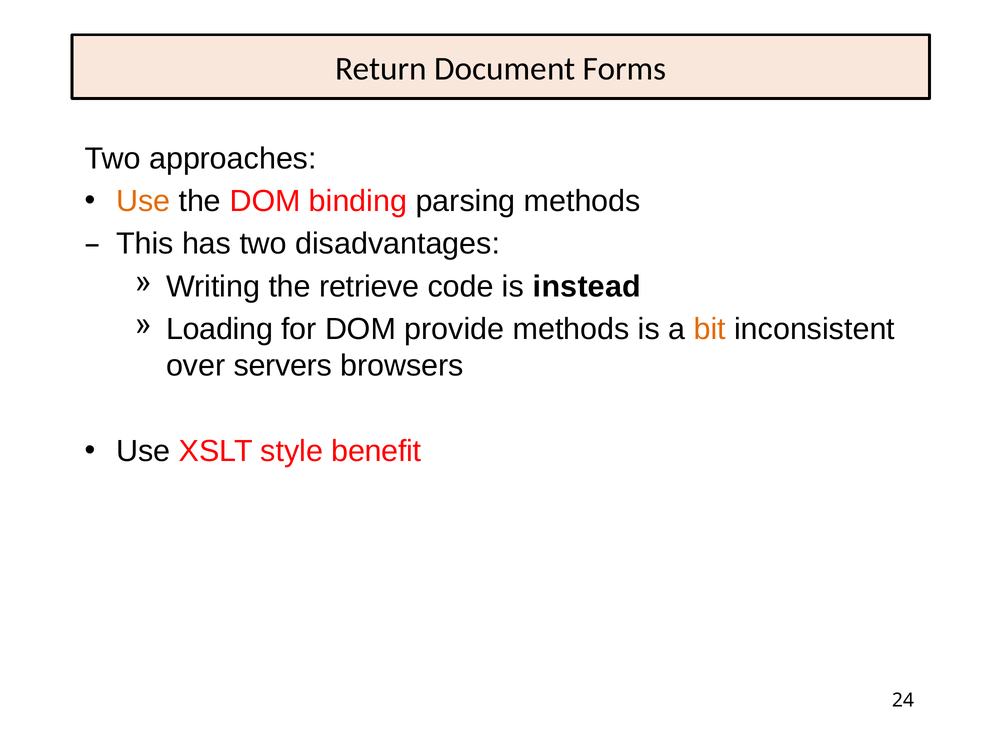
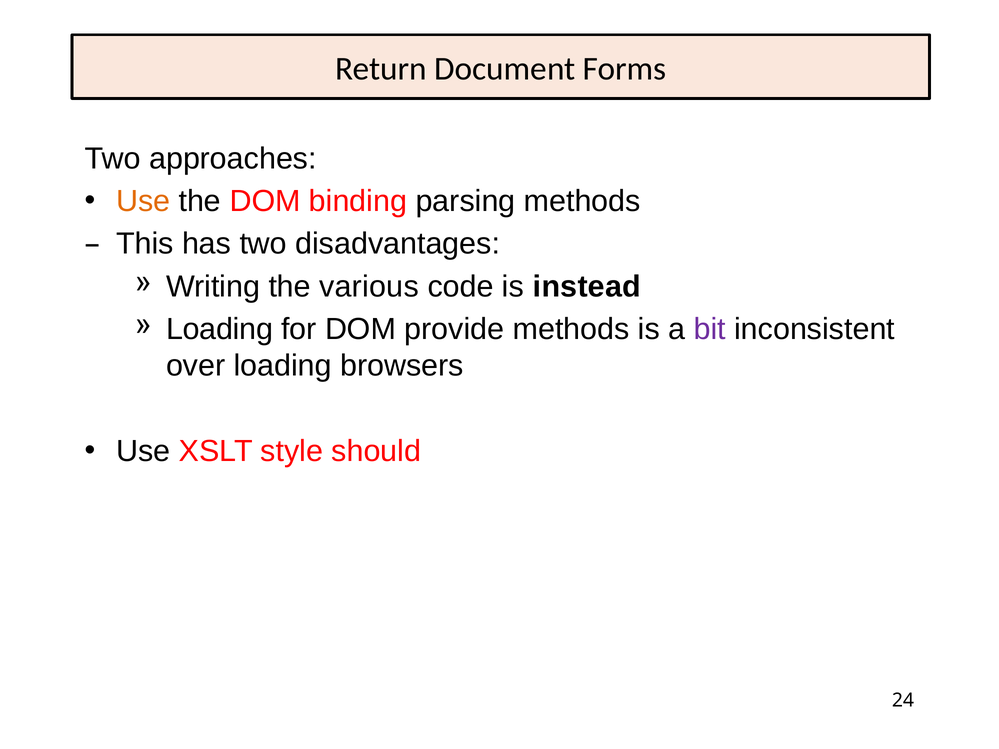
retrieve: retrieve -> various
bit colour: orange -> purple
over servers: servers -> loading
benefit: benefit -> should
